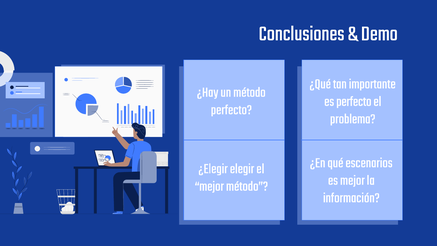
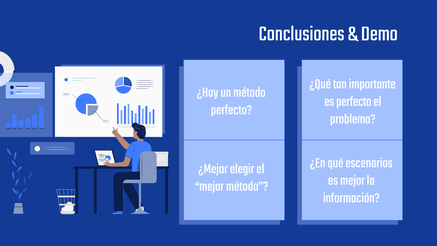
¿Elegir: ¿Elegir -> ¿Mejor
